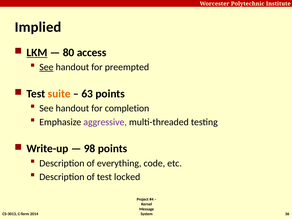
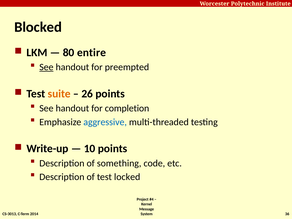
Implied: Implied -> Blocked
LKM underline: present -> none
access: access -> entire
63: 63 -> 26
aggressive colour: purple -> blue
98: 98 -> 10
everything: everything -> something
